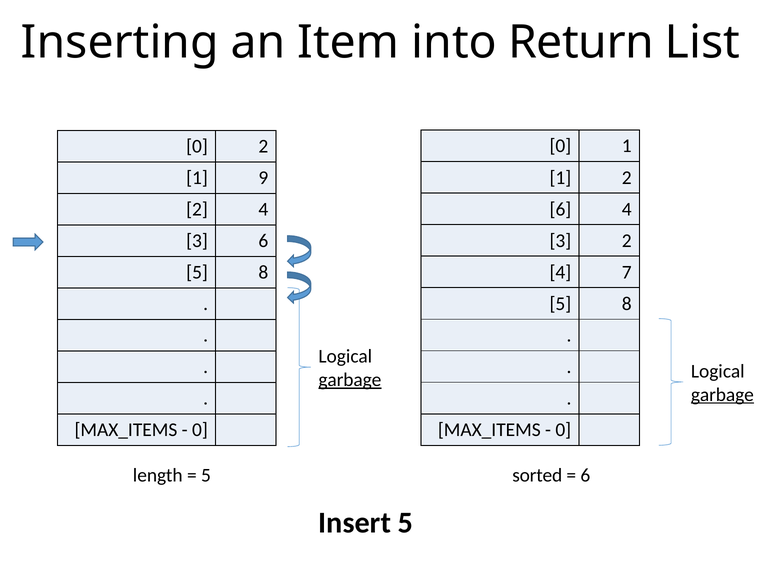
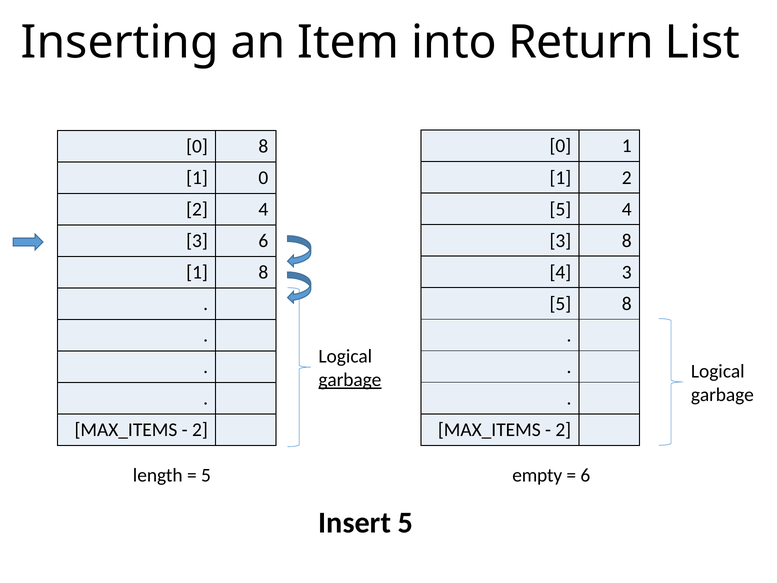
0 2: 2 -> 8
1 9: 9 -> 0
6 at (560, 209): 6 -> 5
3 2: 2 -> 8
7 at (627, 272): 7 -> 3
5 at (197, 272): 5 -> 1
garbage at (722, 394) underline: present -> none
0 at (563, 430): 0 -> 2
0 at (200, 430): 0 -> 2
sorted: sorted -> empty
